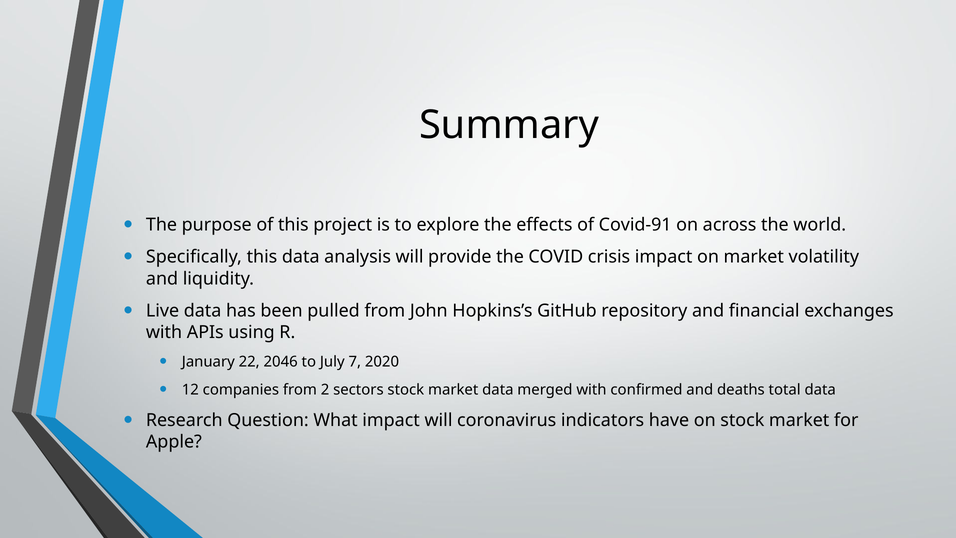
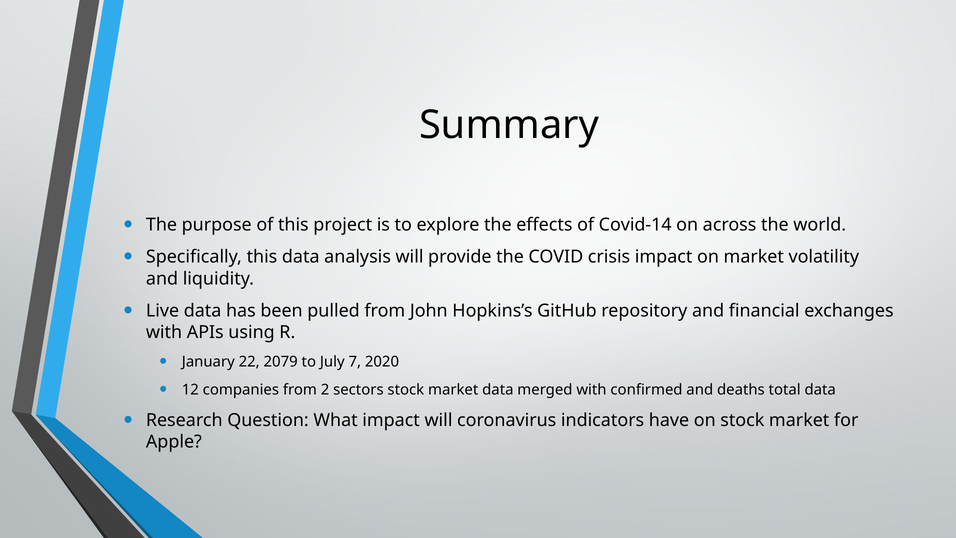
Covid-91: Covid-91 -> Covid-14
2046: 2046 -> 2079
